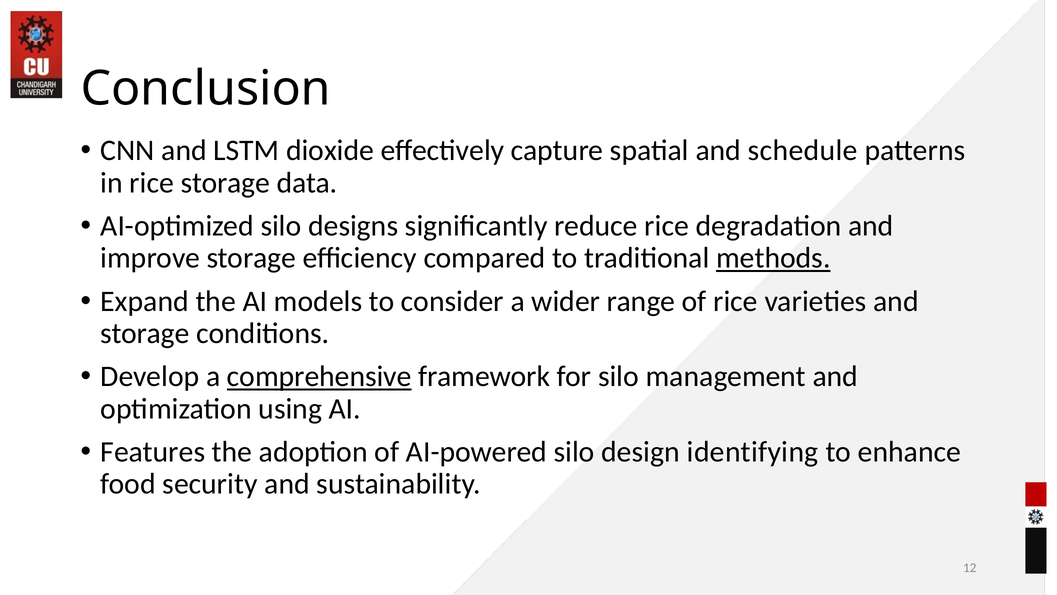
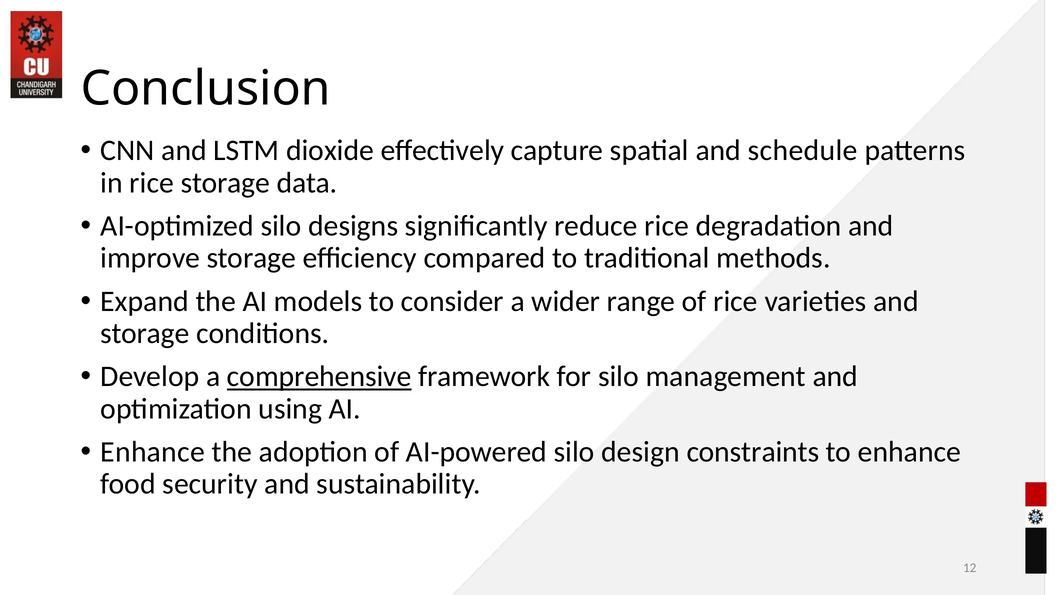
methods underline: present -> none
Features at (153, 452): Features -> Enhance
identifying: identifying -> constraints
